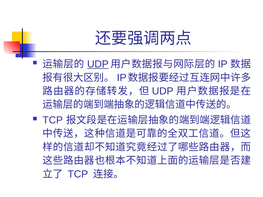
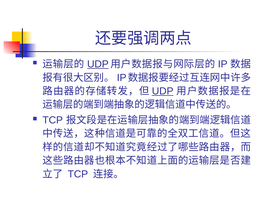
UDP at (163, 91) underline: none -> present
